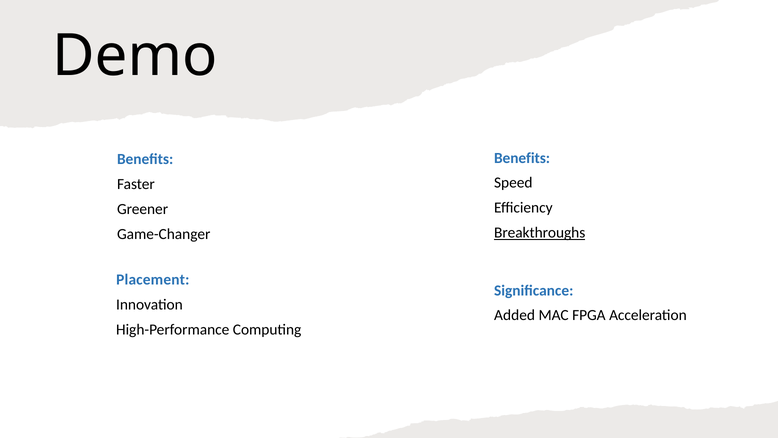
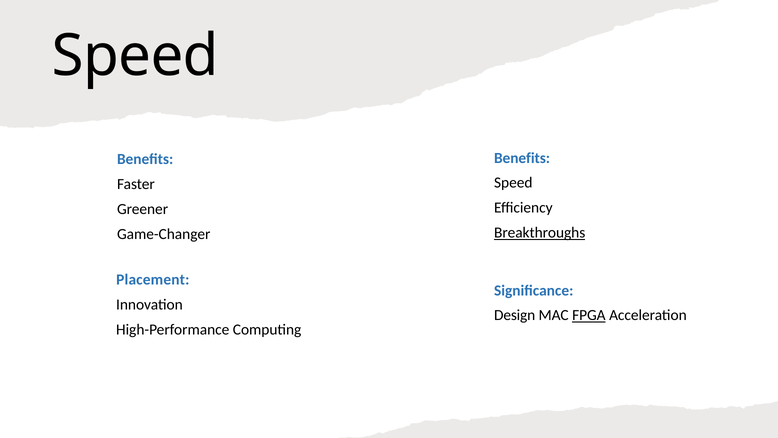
Demo at (135, 56): Demo -> Speed
Added: Added -> Design
FPGA underline: none -> present
